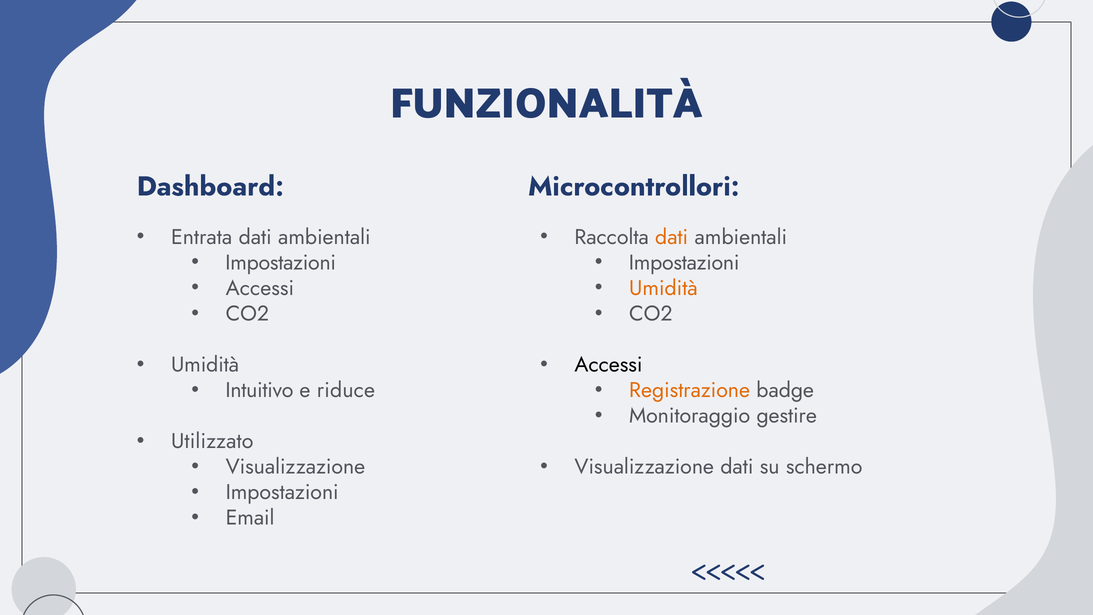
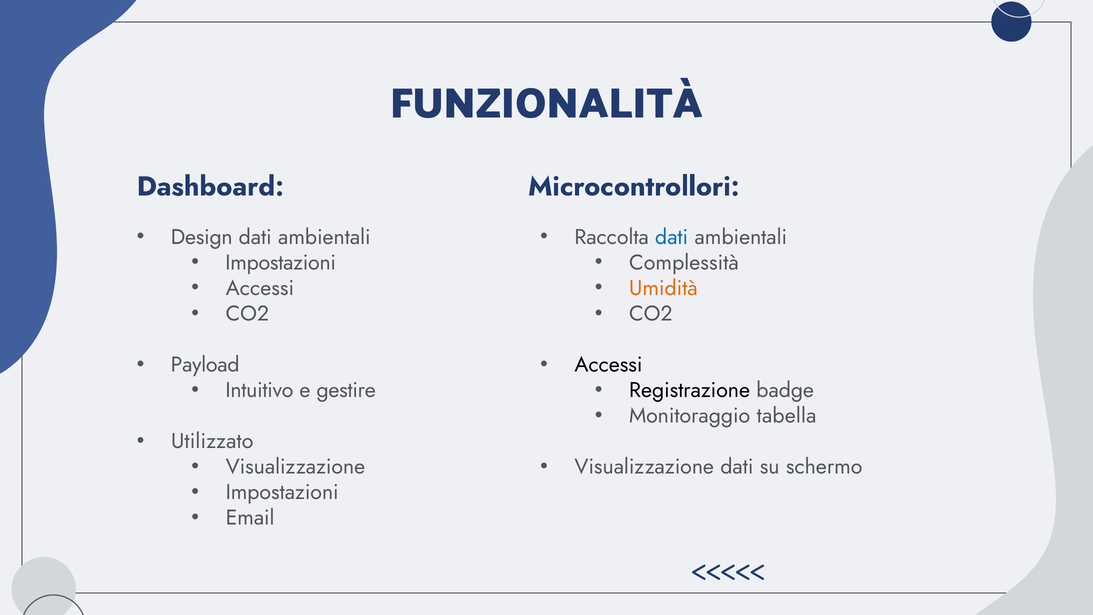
Entrata: Entrata -> Design
dati at (672, 237) colour: orange -> blue
Impostazioni at (684, 262): Impostazioni -> Complessità
Umidità at (205, 365): Umidità -> Payload
riduce: riduce -> gestire
Registrazione colour: orange -> black
gestire: gestire -> tabella
